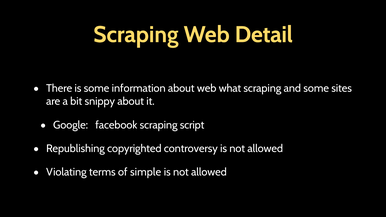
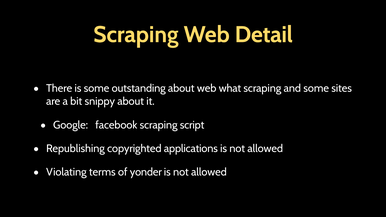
information: information -> outstanding
controversy: controversy -> applications
simple: simple -> yonder
